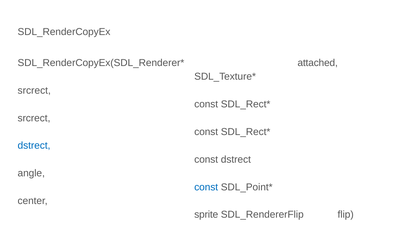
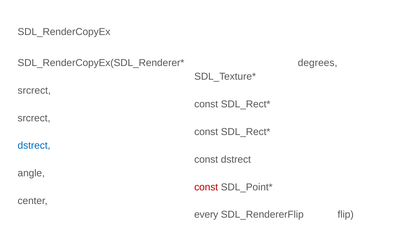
attached: attached -> degrees
const at (206, 187) colour: blue -> red
sprite: sprite -> every
